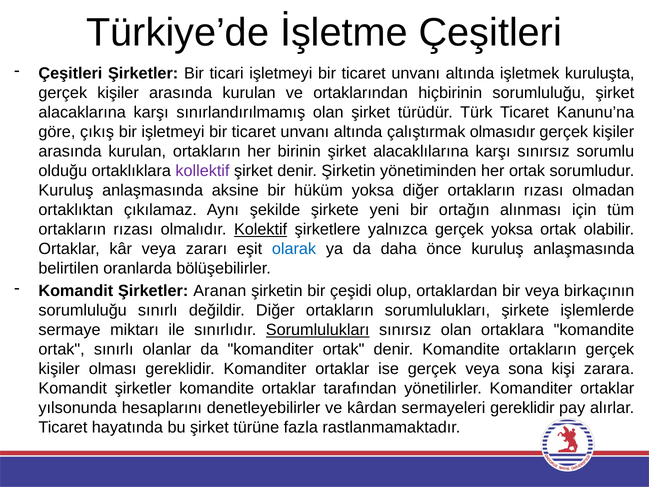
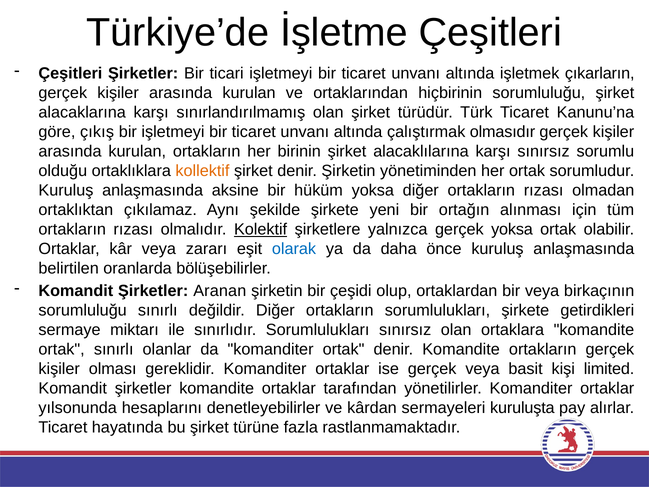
kuruluşta: kuruluşta -> çıkarların
kollektif colour: purple -> orange
işlemlerde: işlemlerde -> getirdikleri
Sorumlulukları at (318, 330) underline: present -> none
sona: sona -> basit
zarara: zarara -> limited
sermayeleri gereklidir: gereklidir -> kuruluşta
